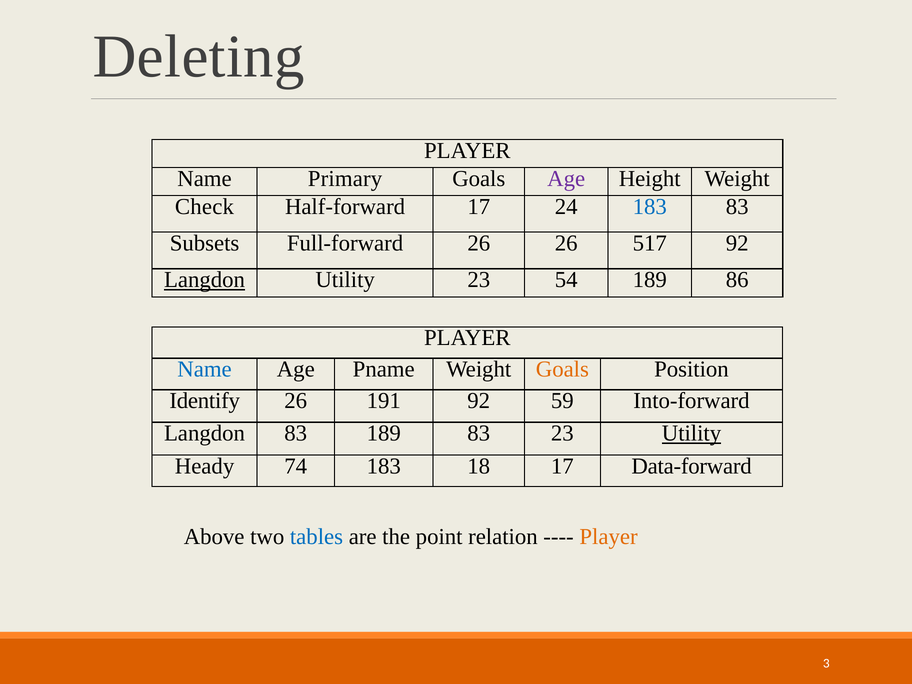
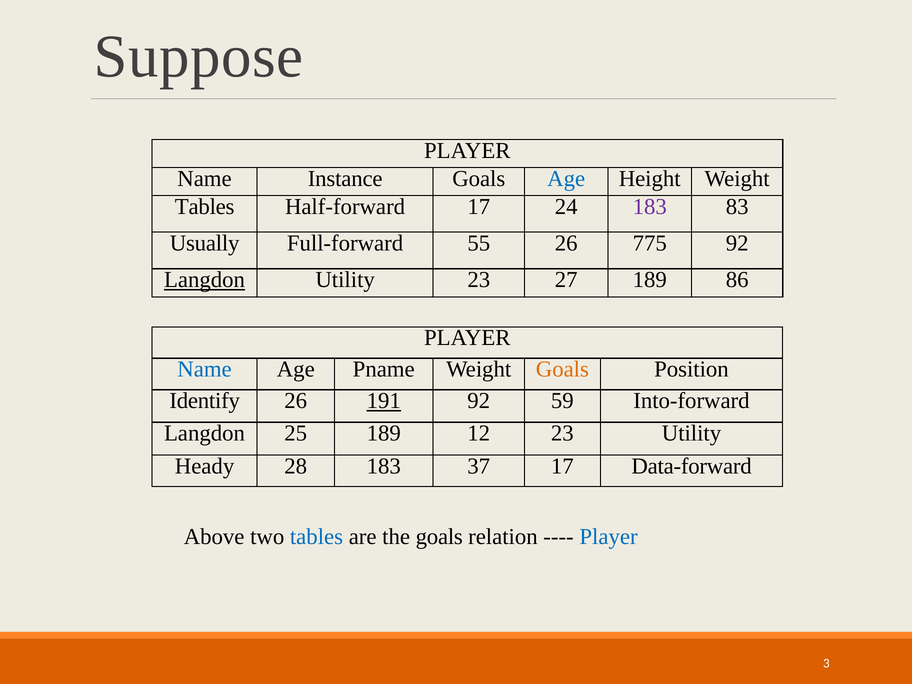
Deleting: Deleting -> Suppose
Primary: Primary -> Instance
Age at (566, 179) colour: purple -> blue
Check at (204, 207): Check -> Tables
183 at (650, 207) colour: blue -> purple
Subsets: Subsets -> Usually
Full-forward 26: 26 -> 55
517: 517 -> 775
54: 54 -> 27
191 underline: none -> present
Langdon 83: 83 -> 25
189 83: 83 -> 12
Utility at (692, 433) underline: present -> none
74: 74 -> 28
18: 18 -> 37
the point: point -> goals
Player at (609, 537) colour: orange -> blue
